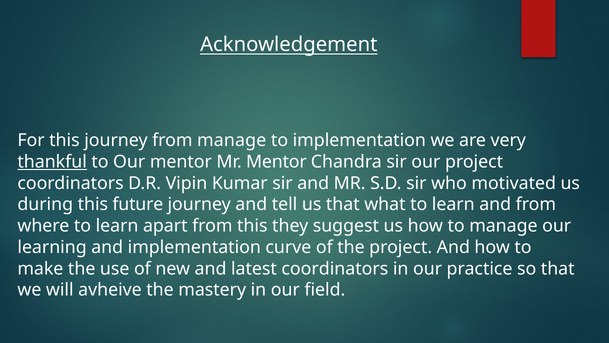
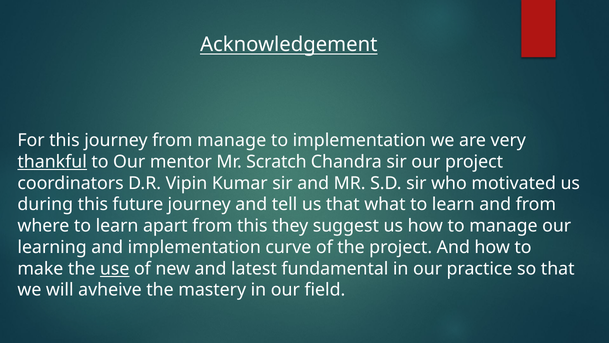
Mr Mentor: Mentor -> Scratch
use underline: none -> present
latest coordinators: coordinators -> fundamental
